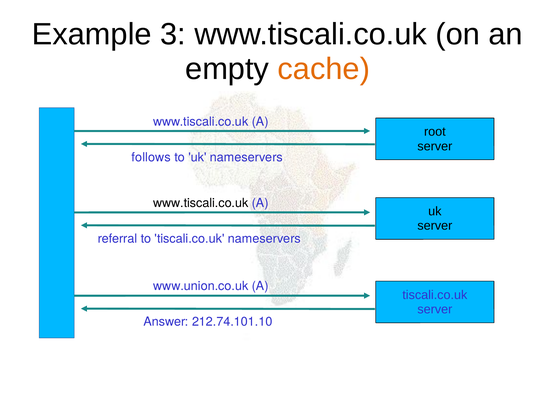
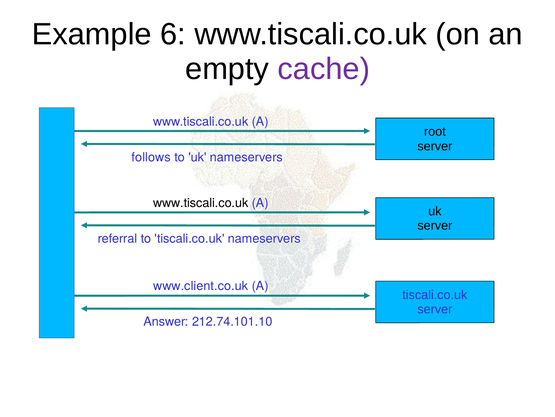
3: 3 -> 6
cache colour: orange -> purple
www.union.co.uk: www.union.co.uk -> www.client.co.uk
